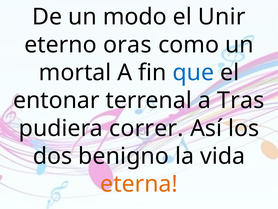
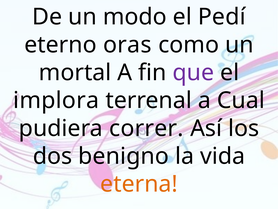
Unir: Unir -> Pedí
que colour: blue -> purple
entonar: entonar -> implora
Tras: Tras -> Cual
